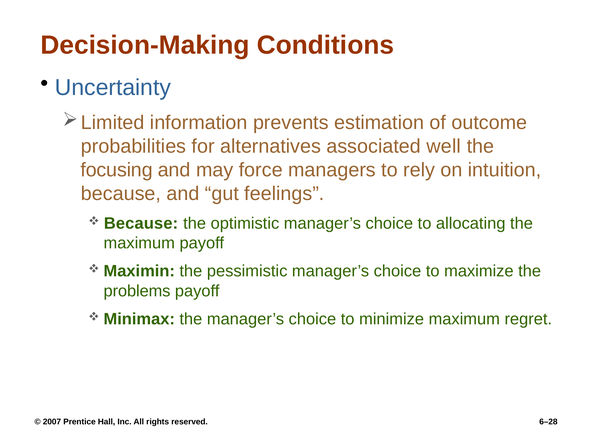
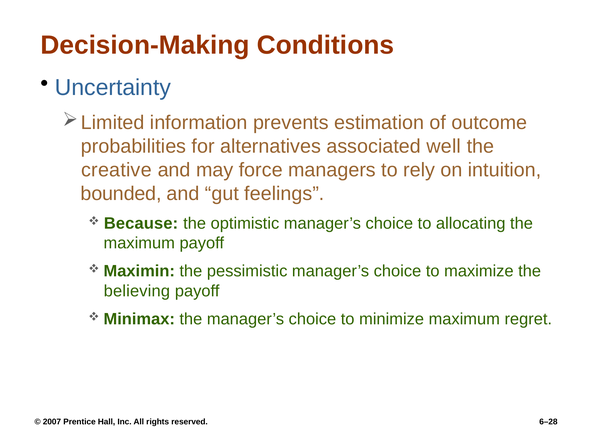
focusing: focusing -> creative
because at (121, 194): because -> bounded
problems: problems -> believing
